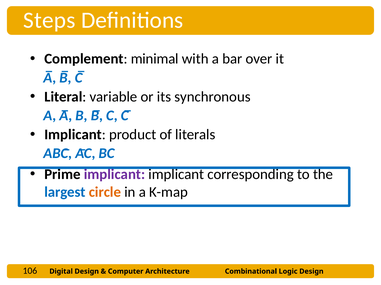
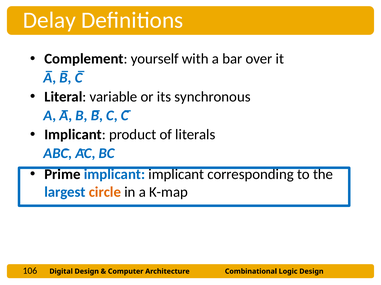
Steps: Steps -> Delay
minimal: minimal -> yourself
implicant at (114, 175) colour: purple -> blue
